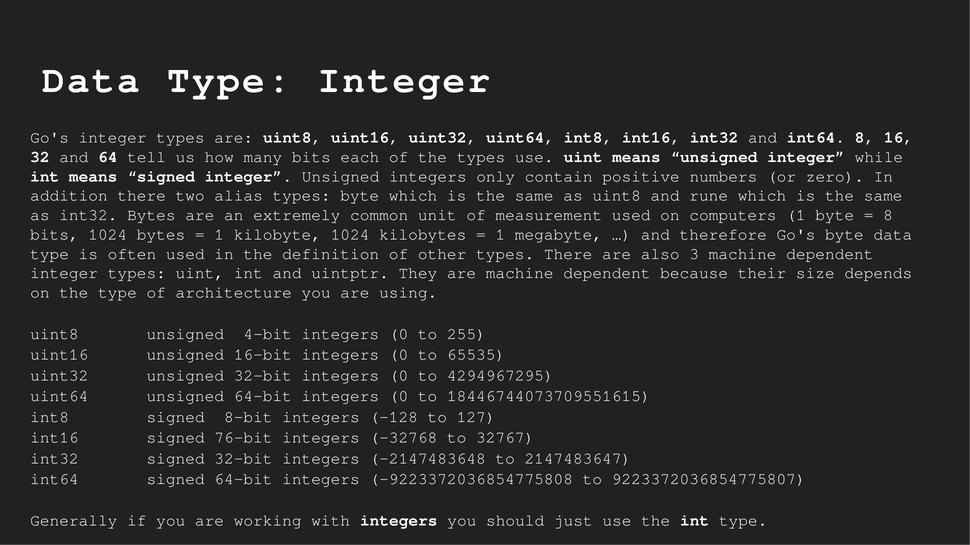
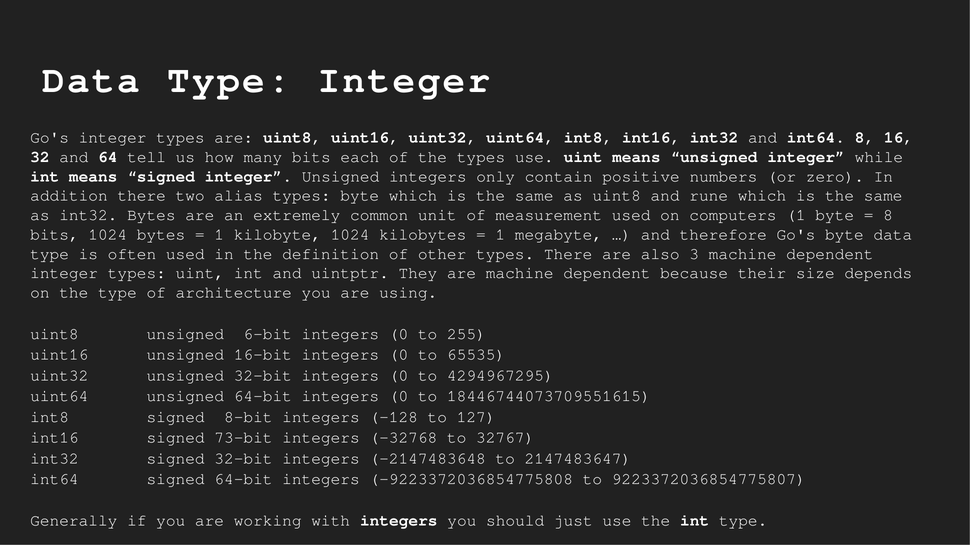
4-bit: 4-bit -> 6-bit
76-bit: 76-bit -> 73-bit
